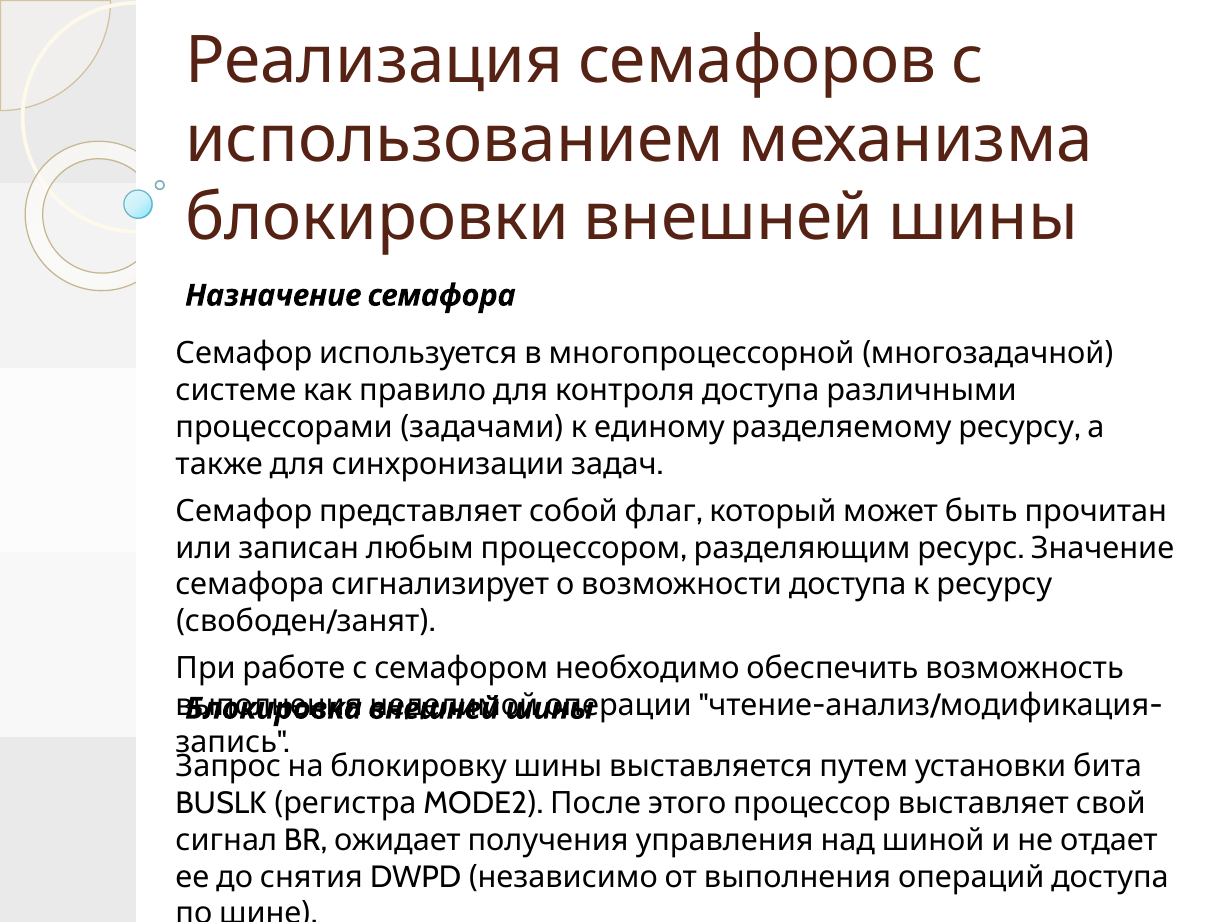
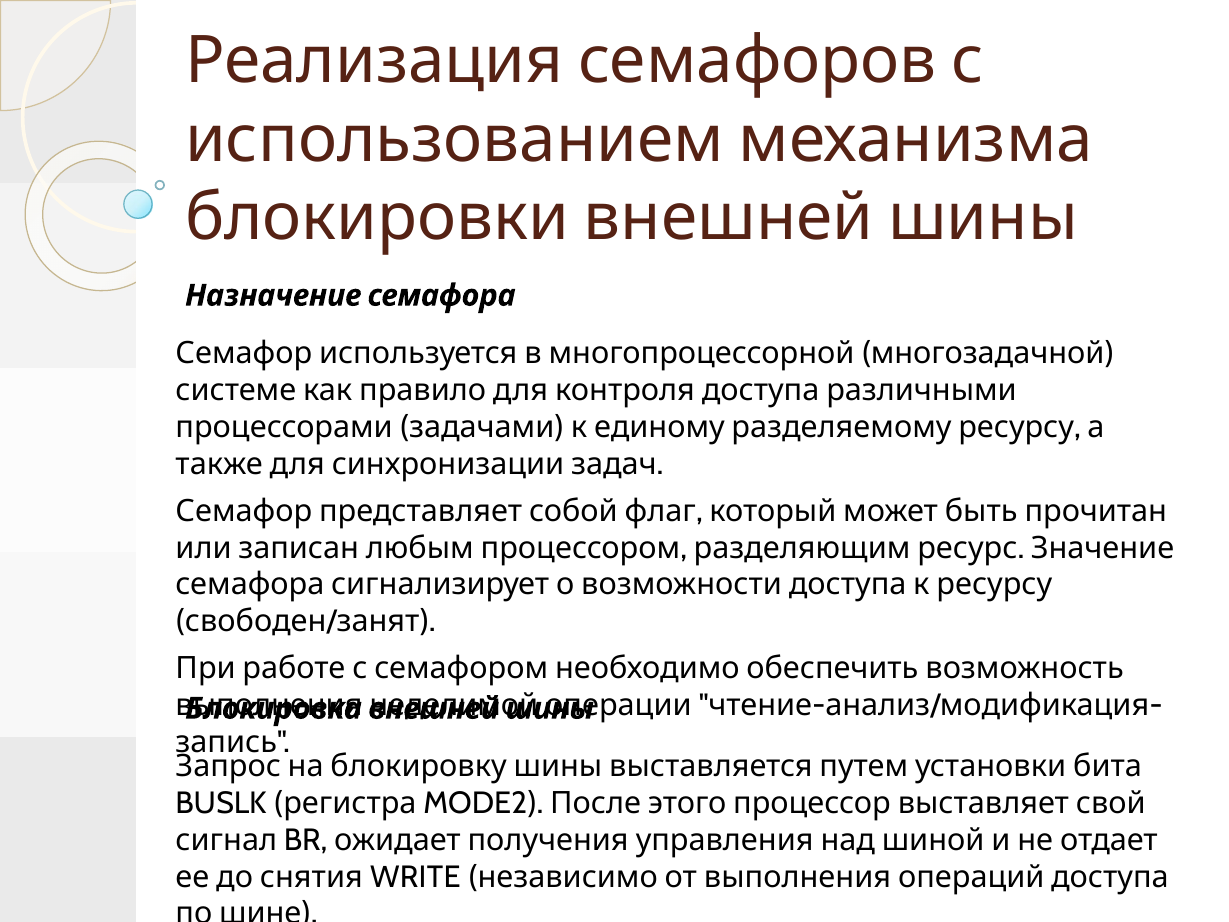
DWPD: DWPD -> WRITE
